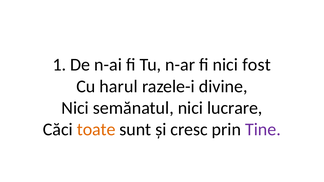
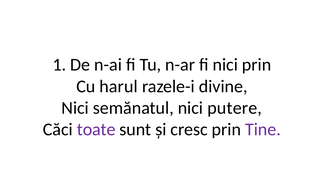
nici fost: fost -> prin
lucrare: lucrare -> putere
toate colour: orange -> purple
